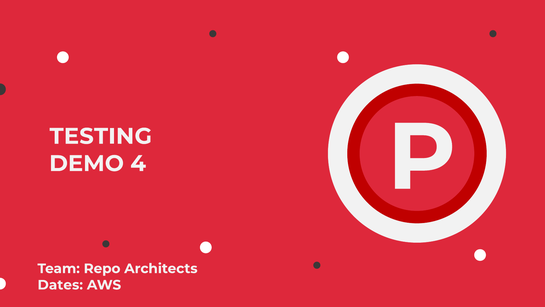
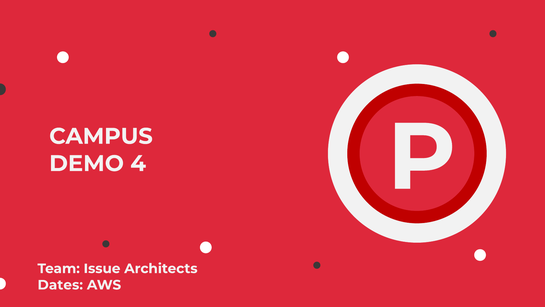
TESTING: TESTING -> CAMPUS
Repo: Repo -> Issue
